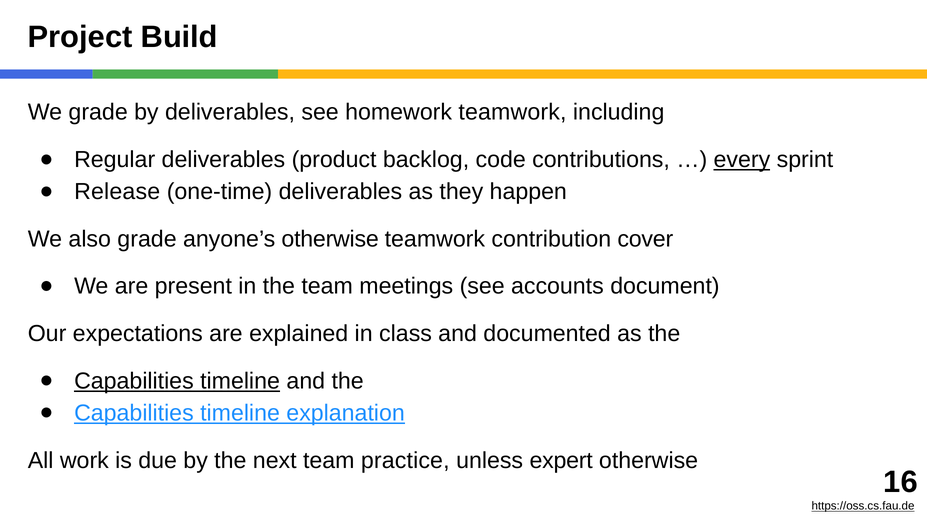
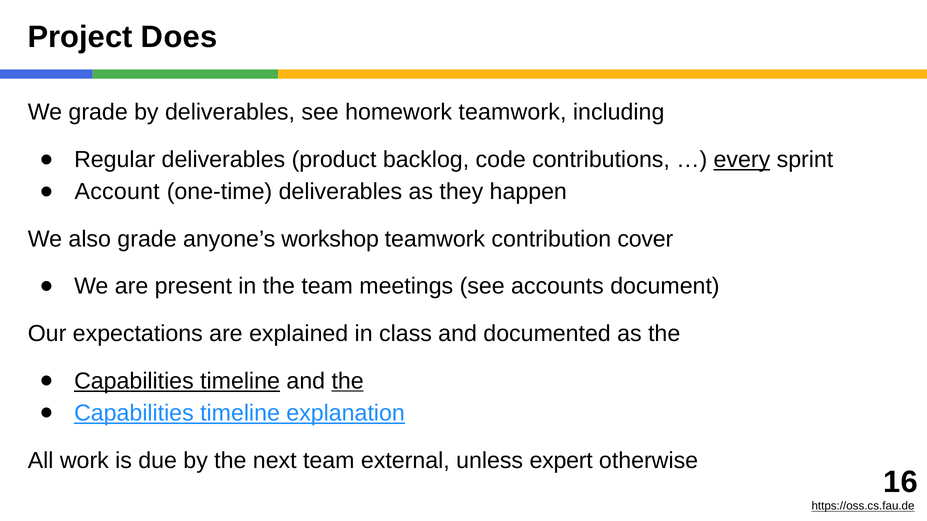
Build: Build -> Does
Release: Release -> Account
anyone’s otherwise: otherwise -> workshop
the at (348, 381) underline: none -> present
practice: practice -> external
